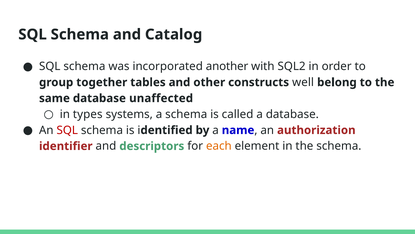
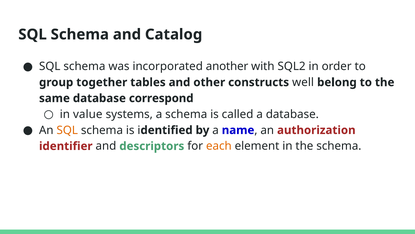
unaffected: unaffected -> correspond
types: types -> value
SQL at (67, 130) colour: red -> orange
